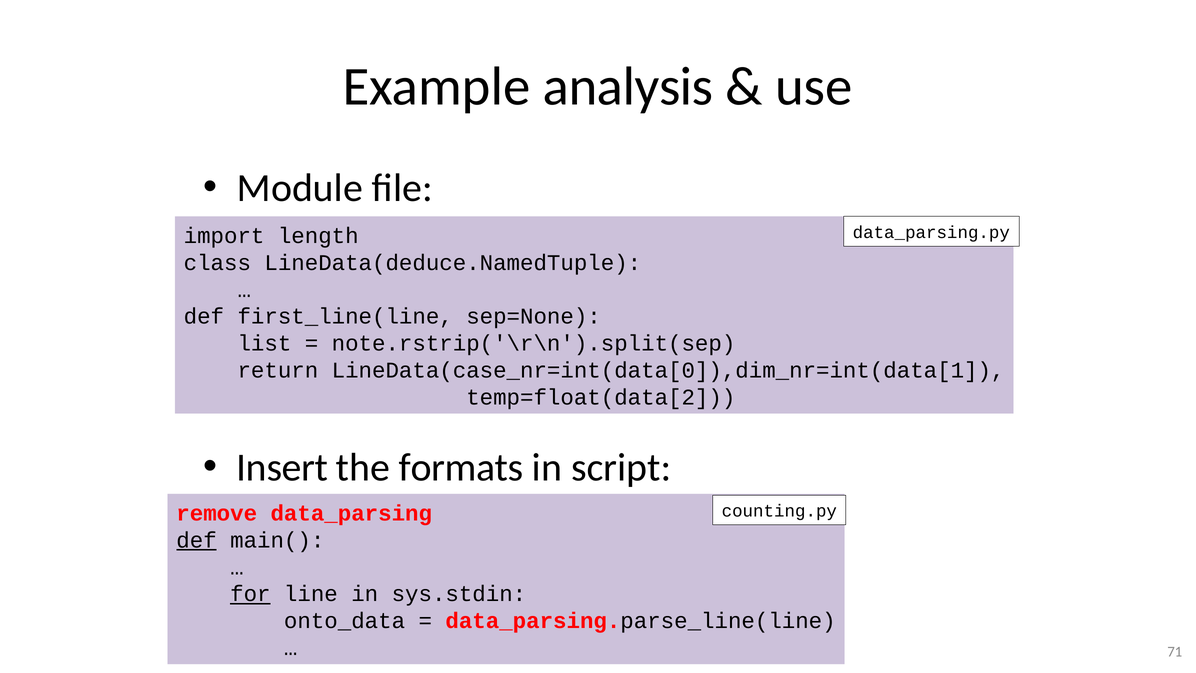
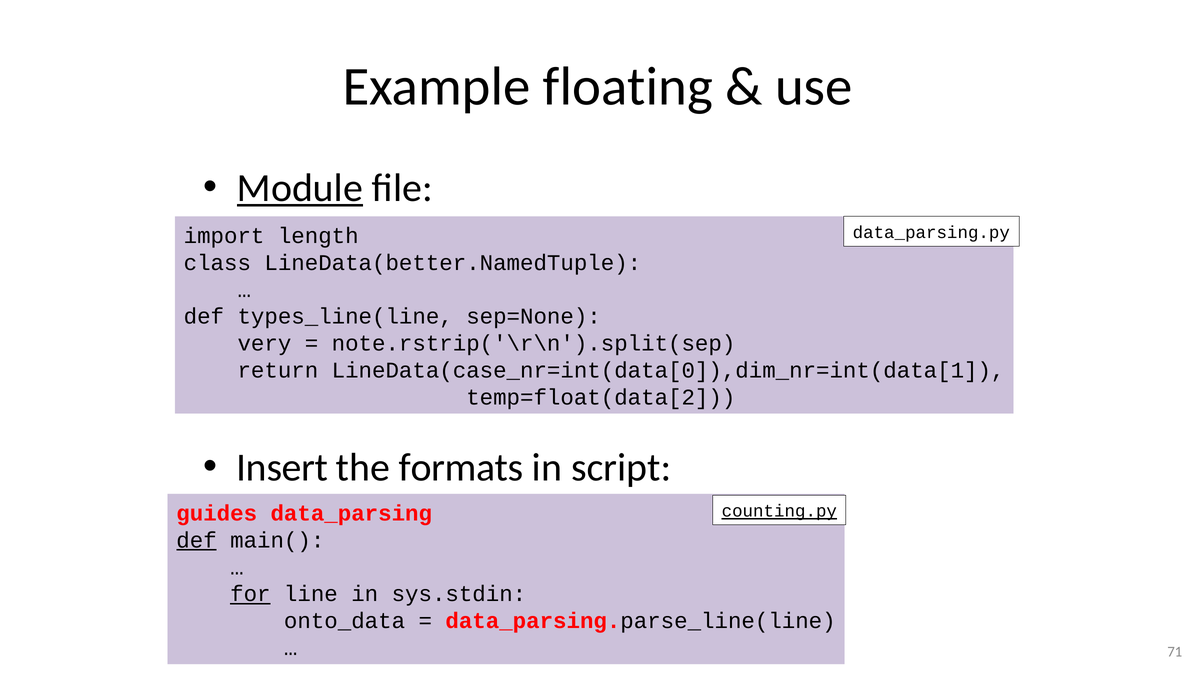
analysis: analysis -> floating
Module underline: none -> present
LineData(deduce.NamedTuple: LineData(deduce.NamedTuple -> LineData(better.NamedTuple
first_line(line: first_line(line -> types_line(line
list: list -> very
counting.py underline: none -> present
remove: remove -> guides
